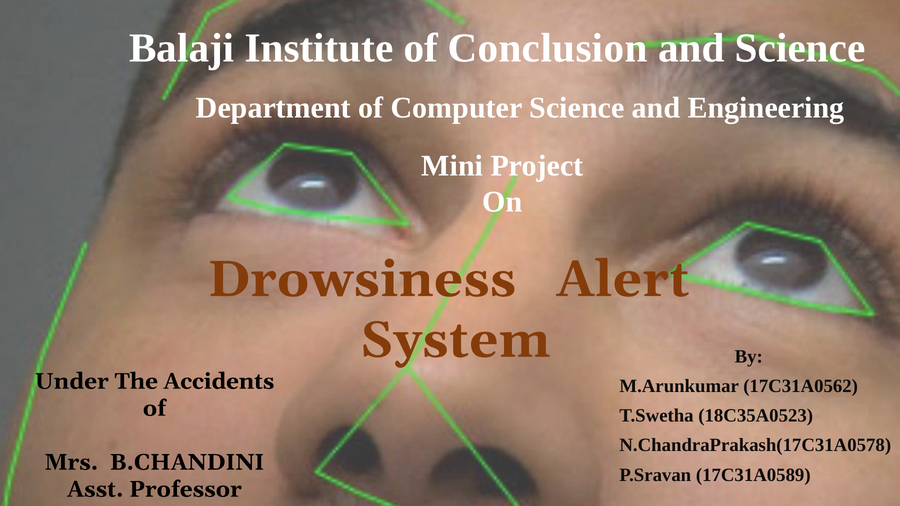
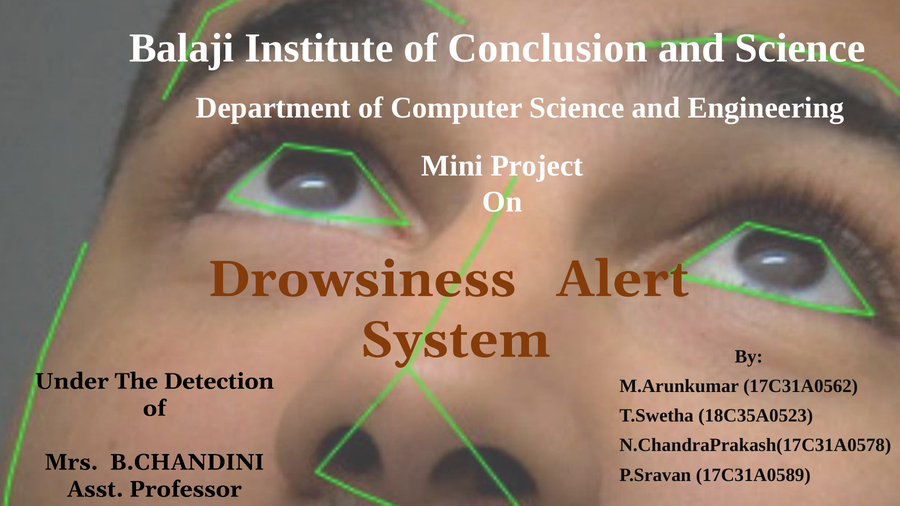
Accidents: Accidents -> Detection
